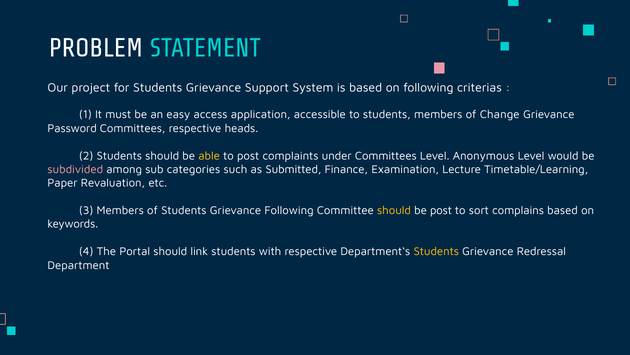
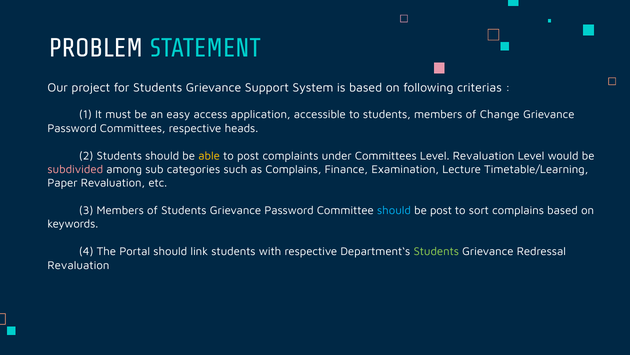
Level Anonymous: Anonymous -> Revaluation
as Submitted: Submitted -> Complains
Students Grievance Following: Following -> Password
should at (394, 210) colour: yellow -> light blue
Students at (436, 251) colour: yellow -> light green
Department at (78, 265): Department -> Revaluation
